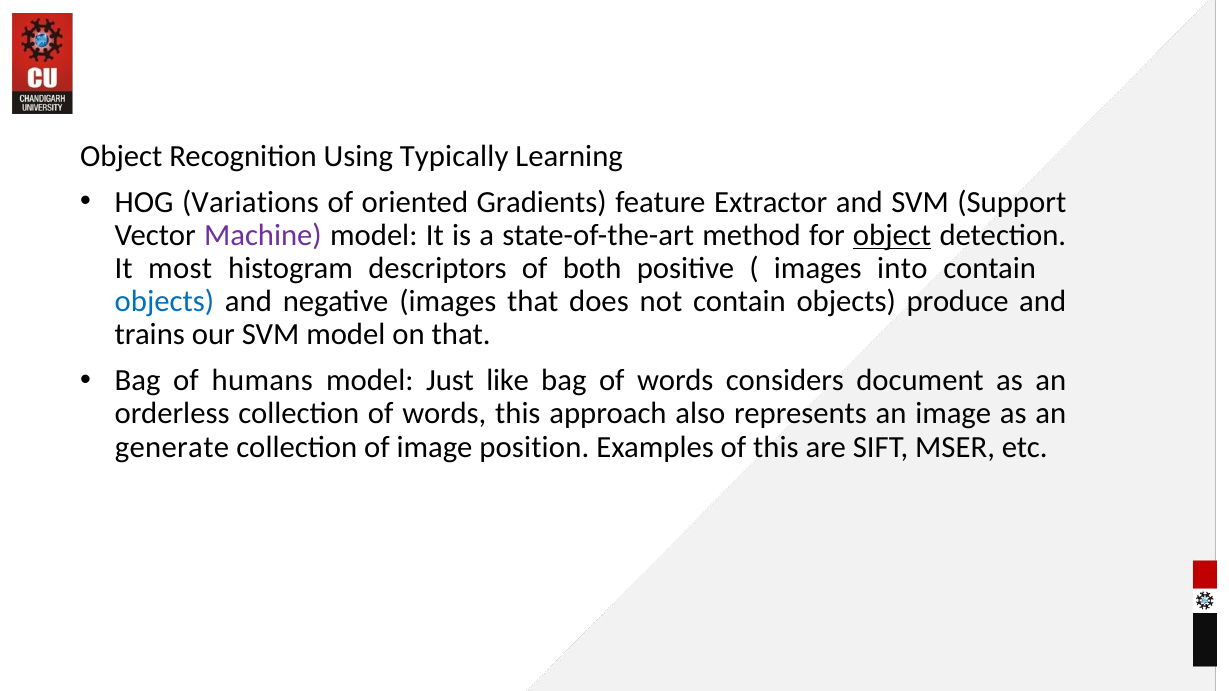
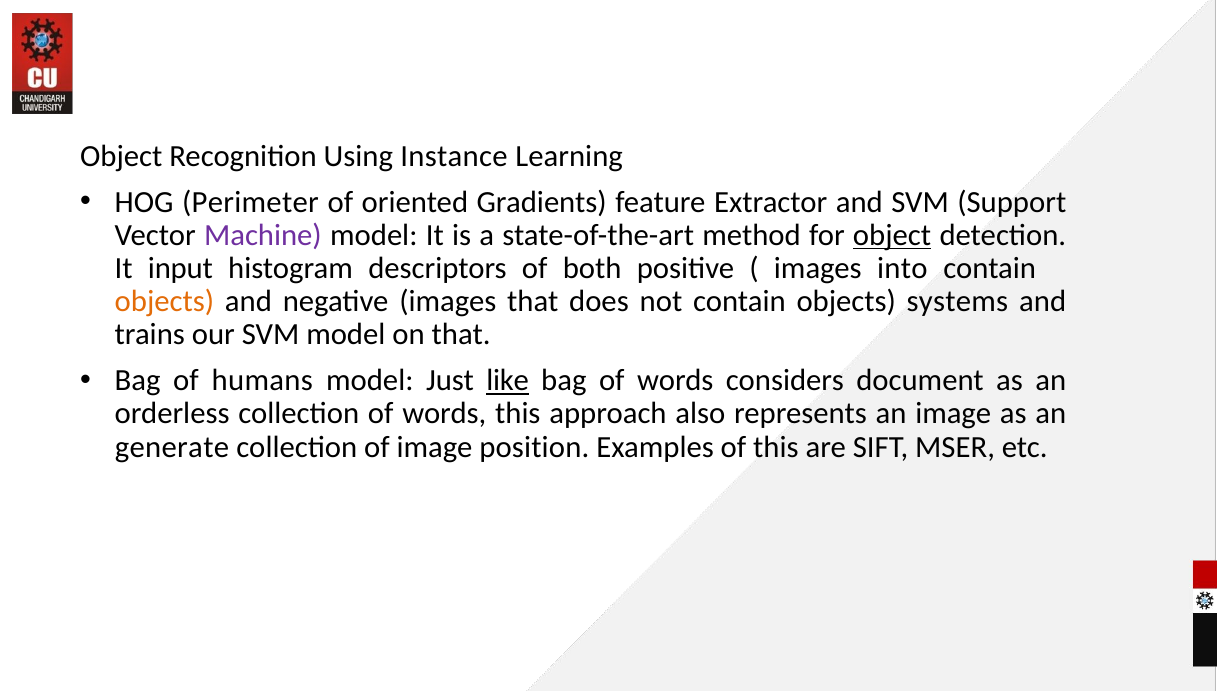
Typically: Typically -> Instance
Variations: Variations -> Perimeter
most: most -> input
objects at (164, 302) colour: blue -> orange
produce: produce -> systems
like underline: none -> present
